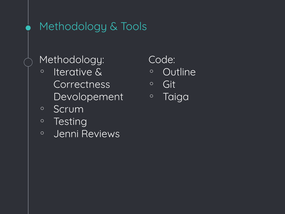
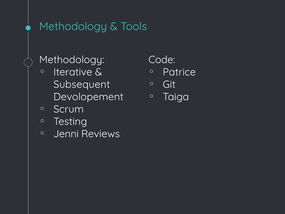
Outline: Outline -> Patrice
Correctness: Correctness -> Subsequent
